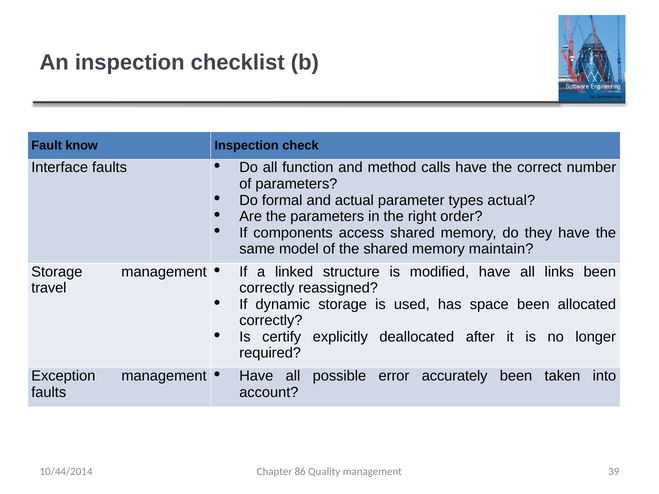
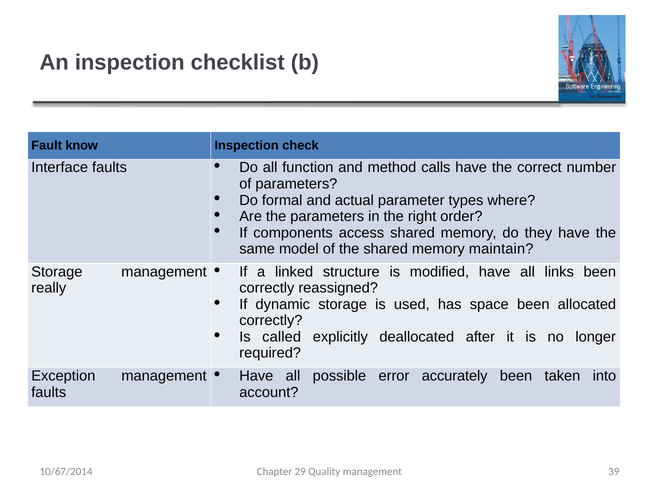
types actual: actual -> where
travel: travel -> really
certify: certify -> called
86: 86 -> 29
10/44/2014: 10/44/2014 -> 10/67/2014
